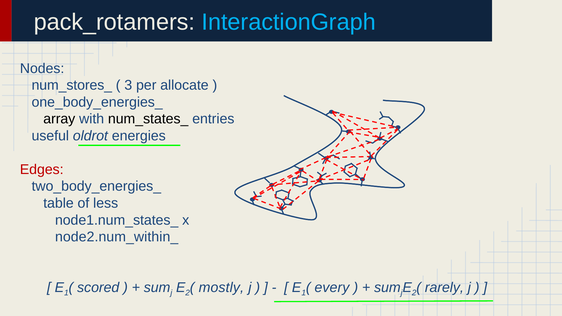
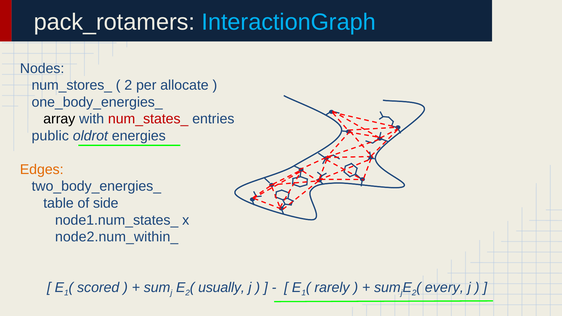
3 at (128, 85): 3 -> 2
num_states_ colour: black -> red
useful: useful -> public
Edges colour: red -> orange
less: less -> side
mostly: mostly -> usually
every: every -> rarely
rarely: rarely -> every
